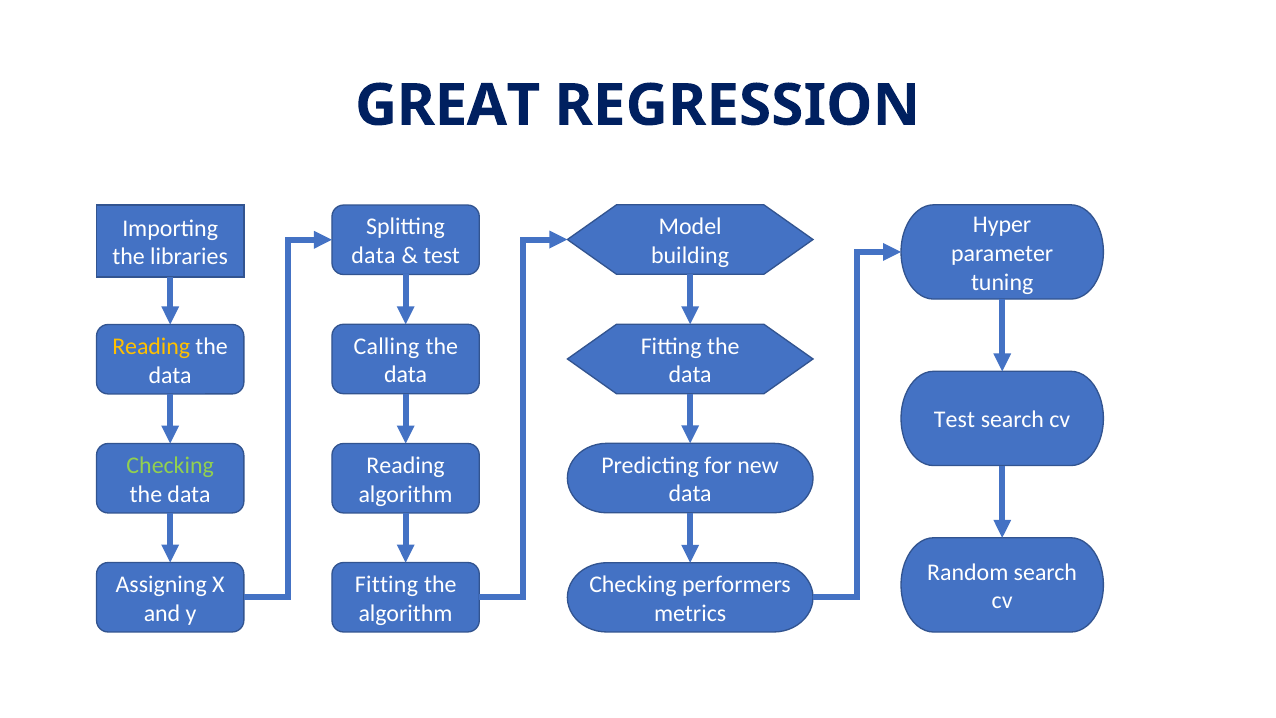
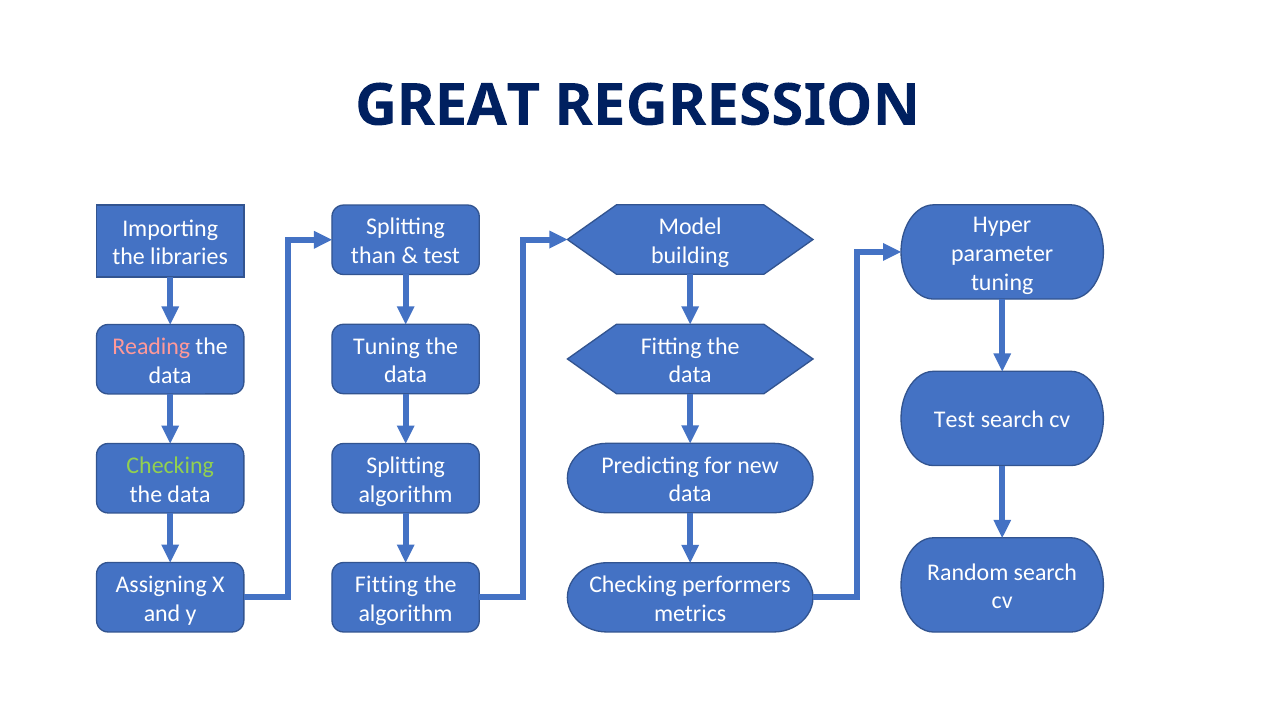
data at (373, 256): data -> than
Calling at (387, 346): Calling -> Tuning
Reading at (151, 346) colour: yellow -> pink
Reading at (406, 465): Reading -> Splitting
